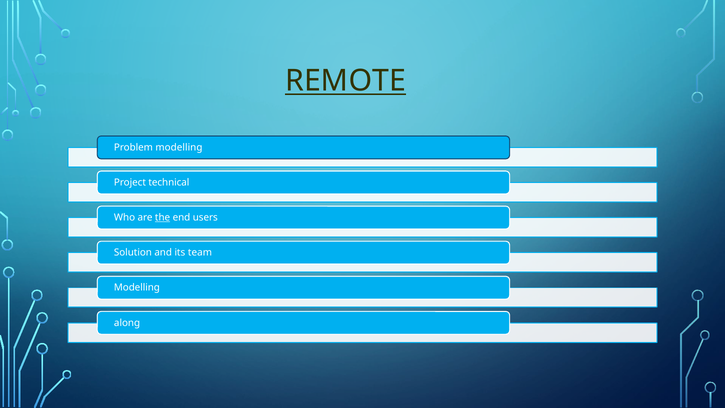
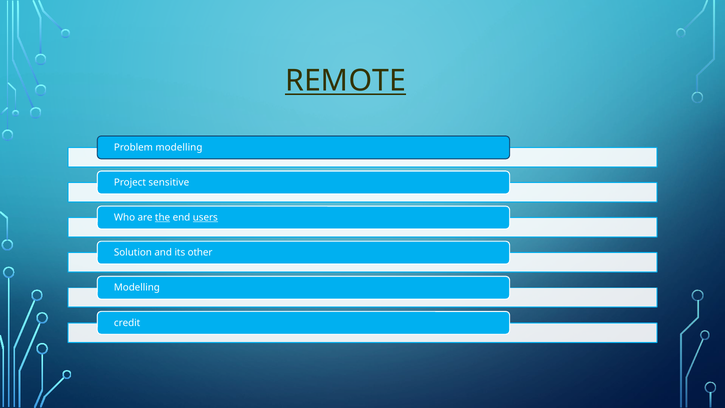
technical: technical -> sensitive
users underline: none -> present
team: team -> other
along: along -> credit
